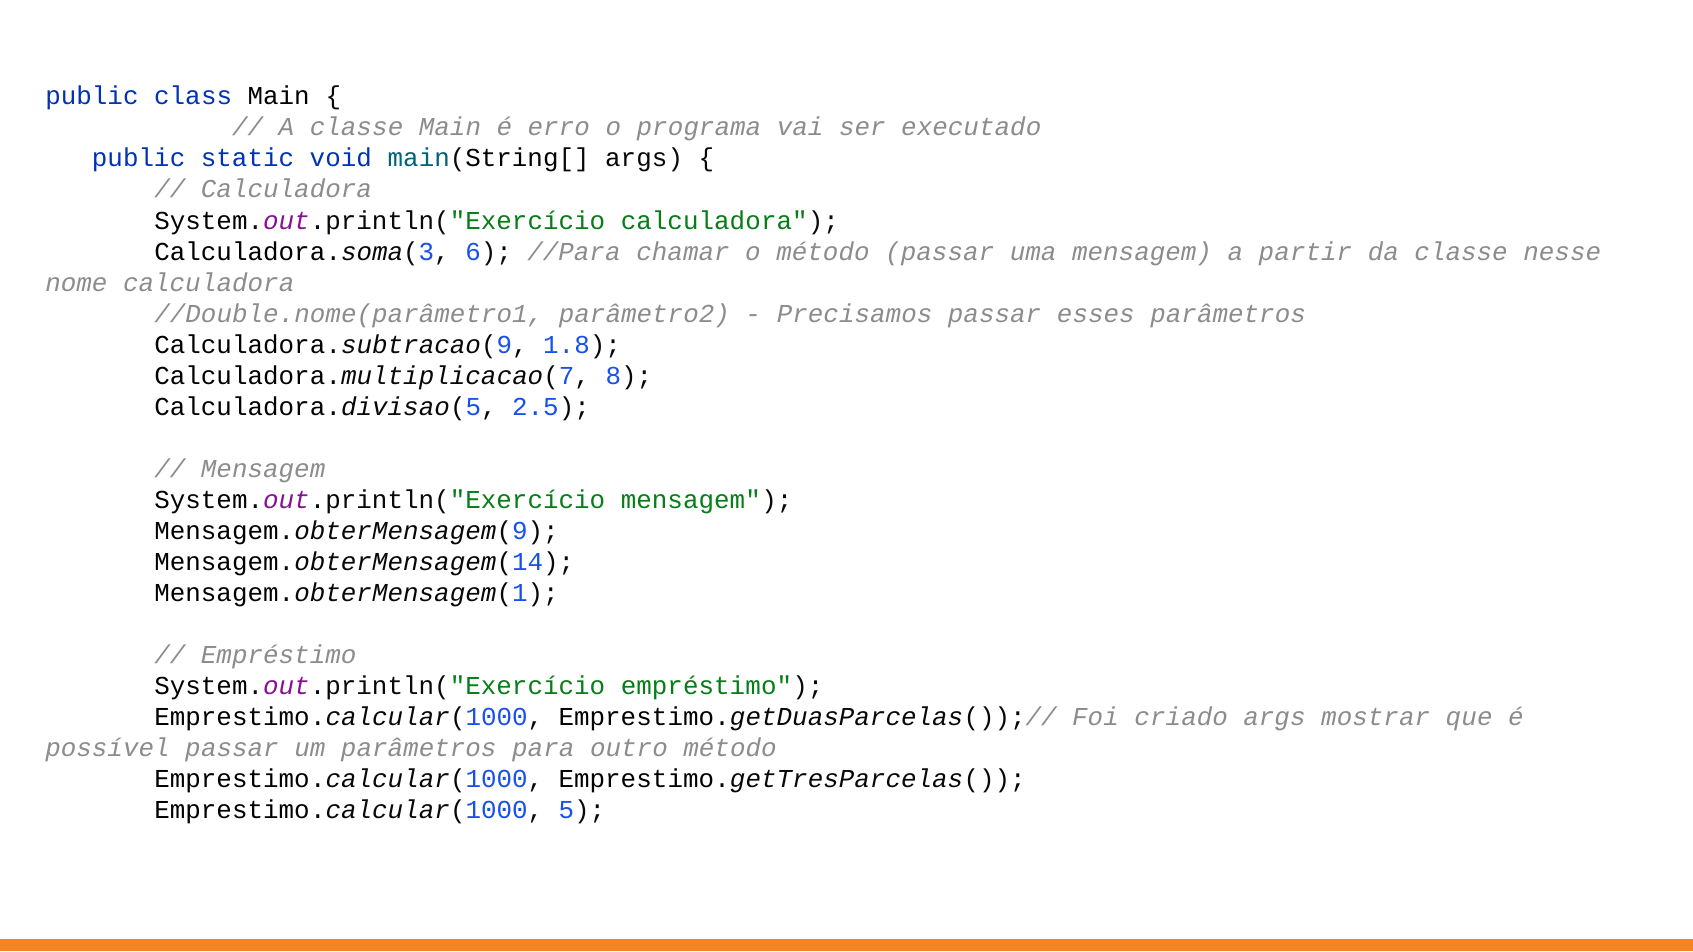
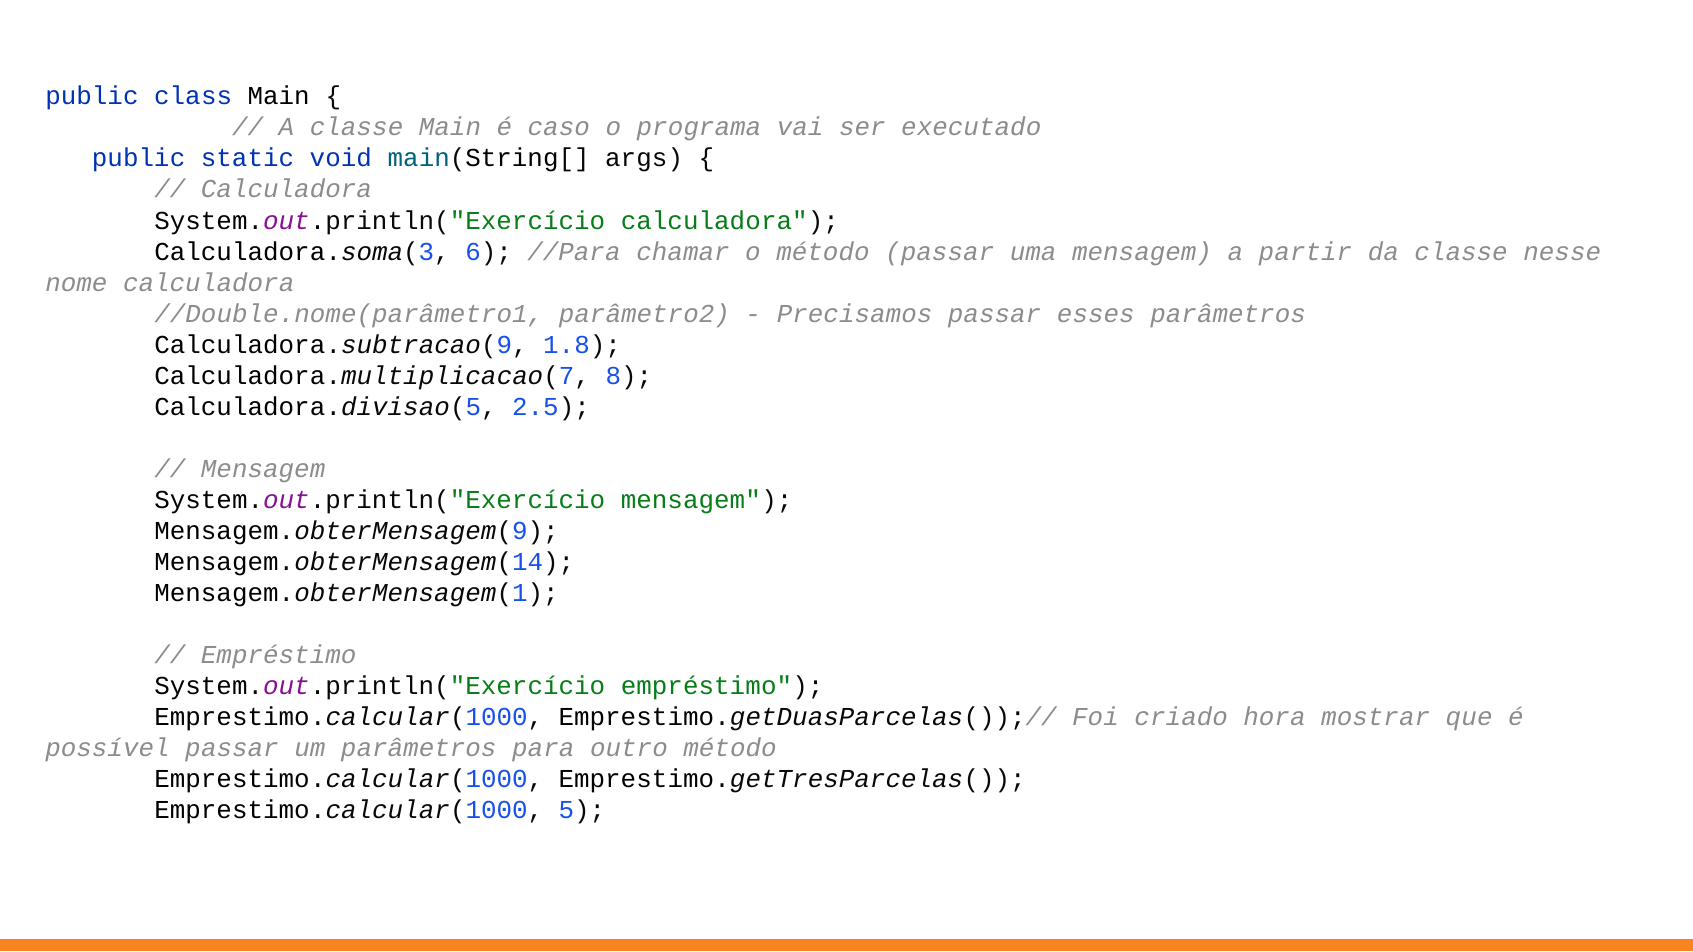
erro: erro -> caso
criado args: args -> hora
